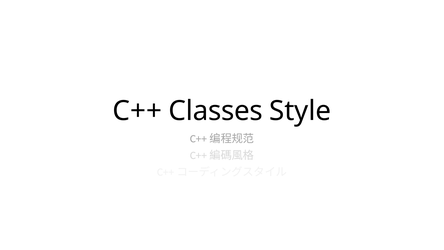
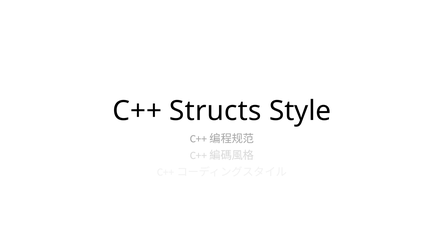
Classes: Classes -> Structs
